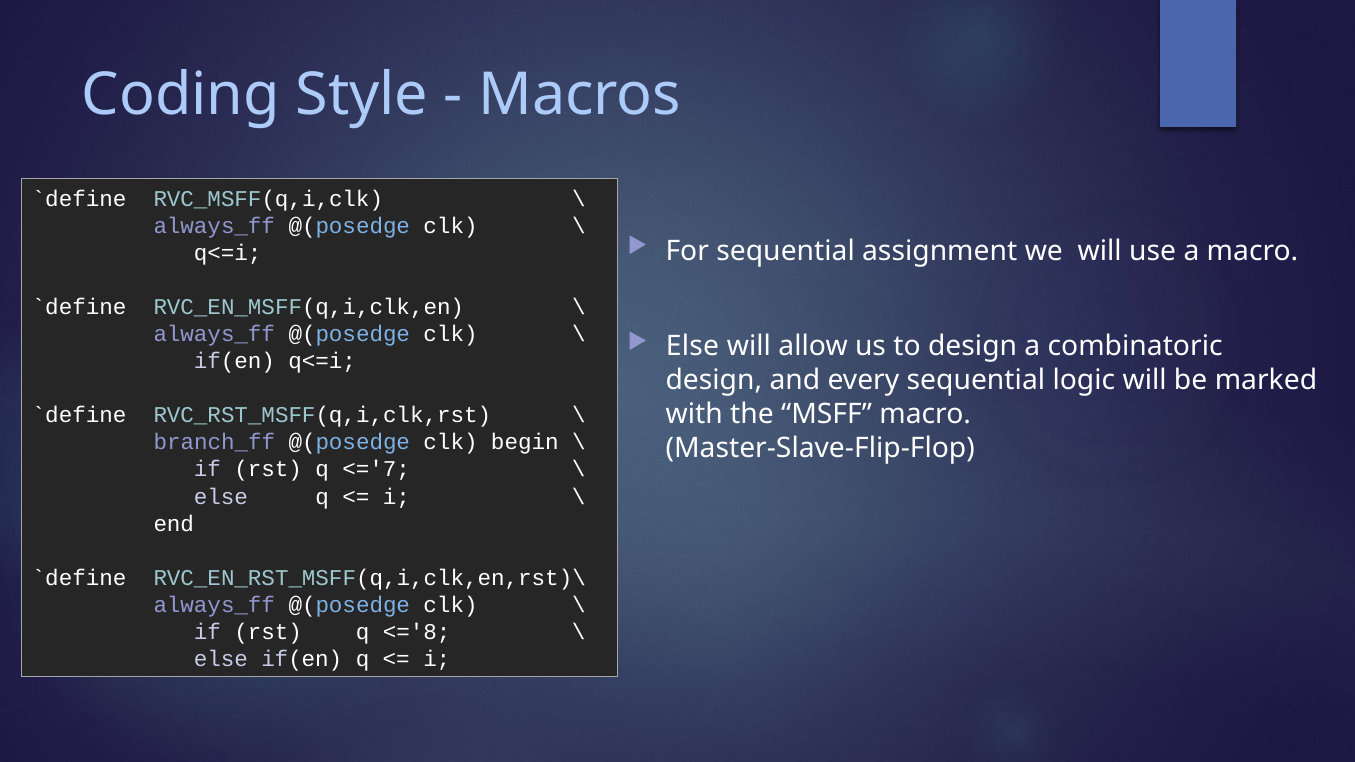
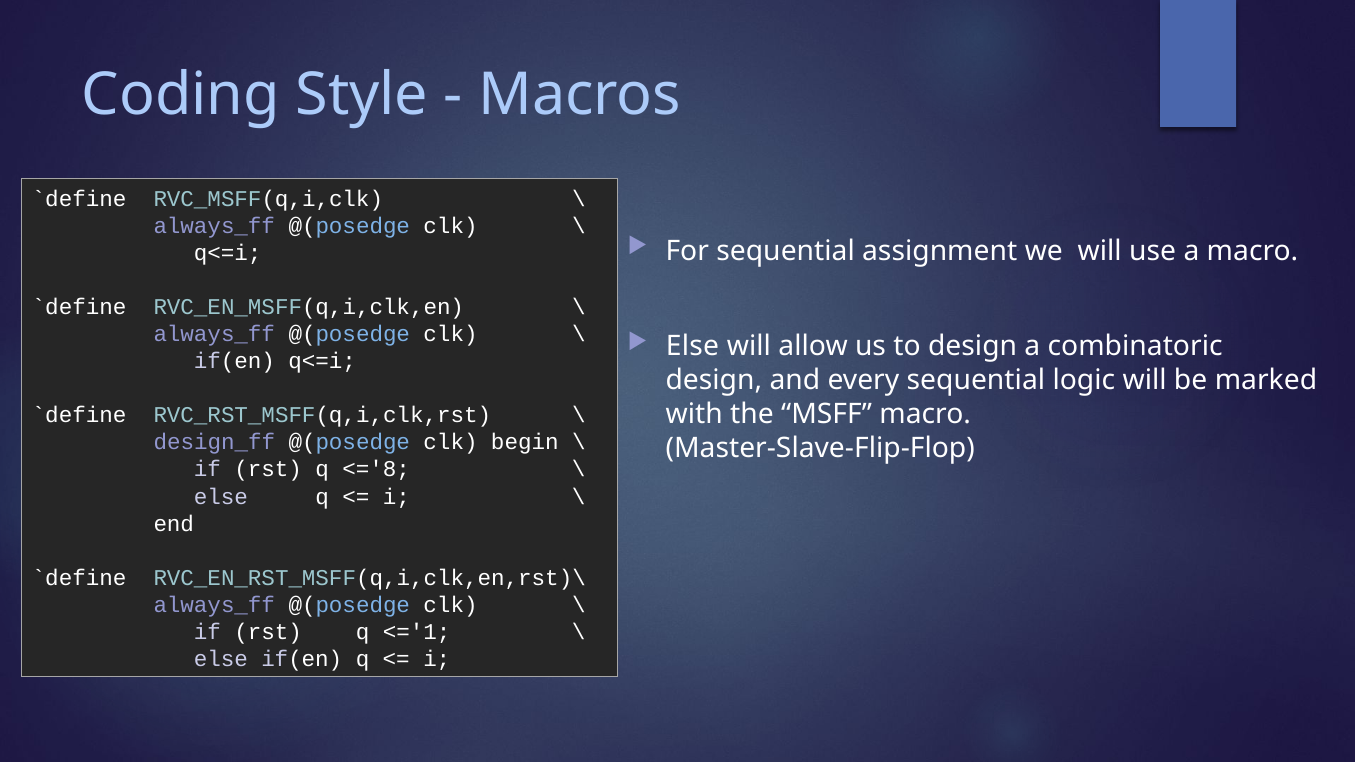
branch_ff: branch_ff -> design_ff
<='7: <='7 -> <='8
<='8: <='8 -> <='1
